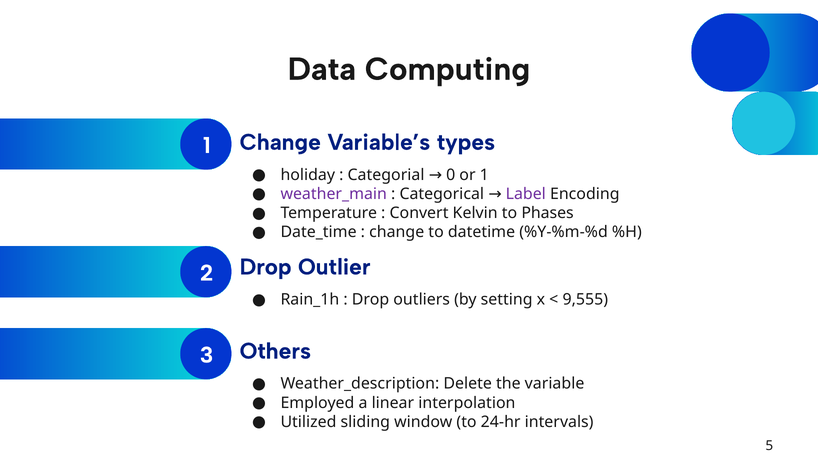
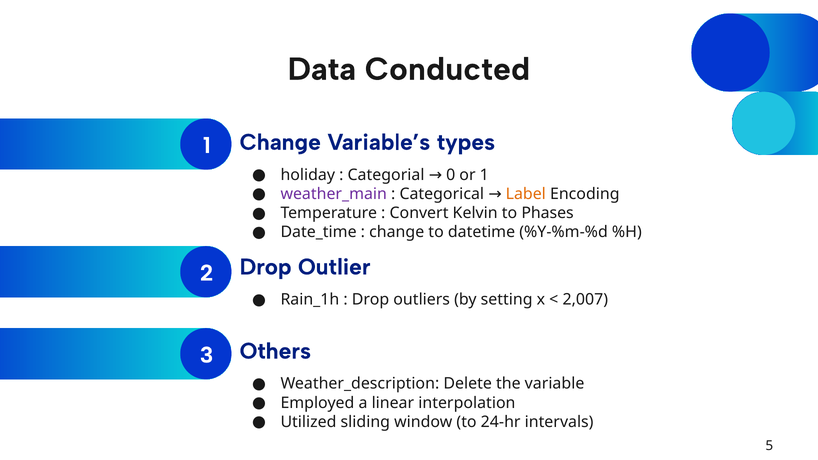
Computing: Computing -> Conducted
Label colour: purple -> orange
9,555: 9,555 -> 2,007
